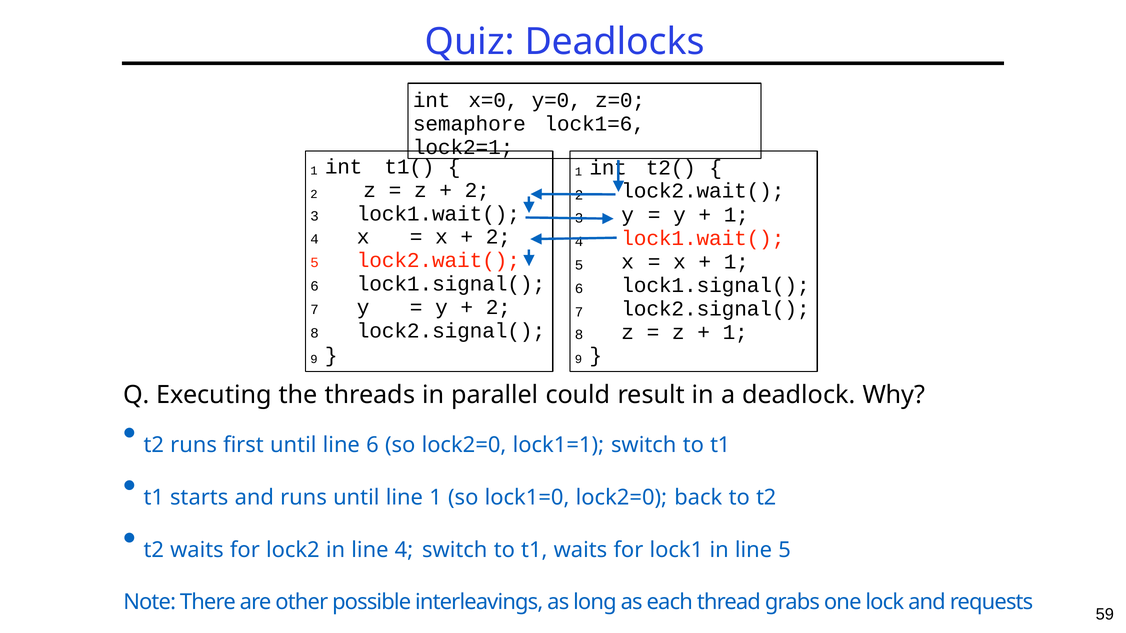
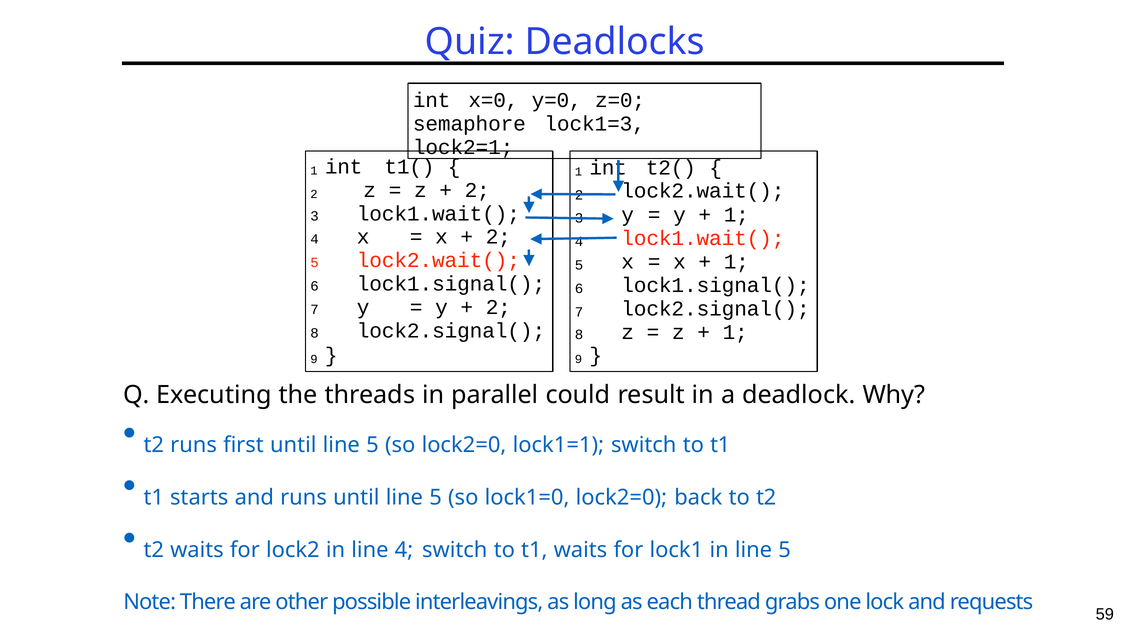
lock1=6: lock1=6 -> lock1=3
first until line 6: 6 -> 5
runs until line 1: 1 -> 5
